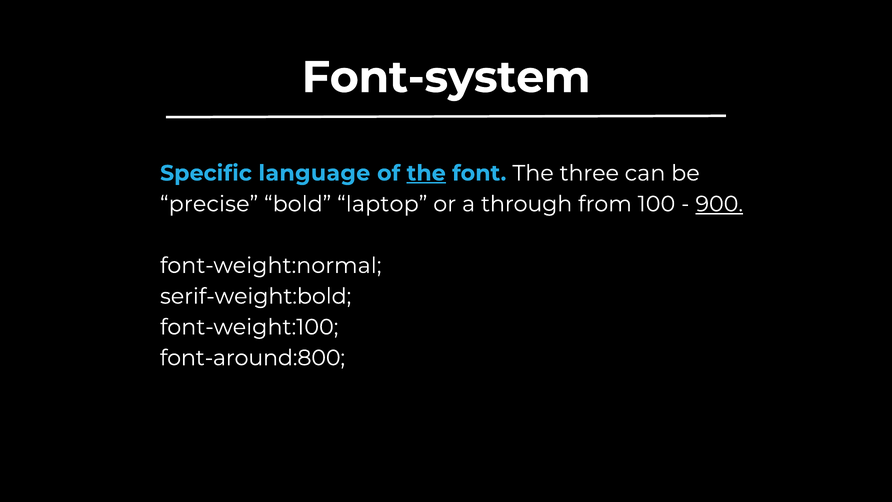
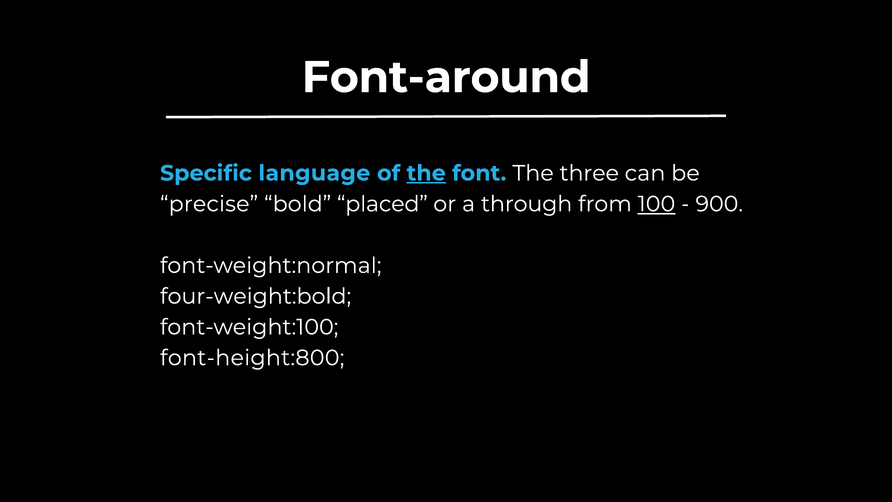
Font-system: Font-system -> Font-around
laptop: laptop -> placed
100 underline: none -> present
900 underline: present -> none
serif-weight:bold: serif-weight:bold -> four-weight:bold
font-around:800: font-around:800 -> font-height:800
